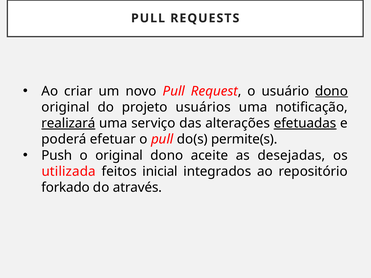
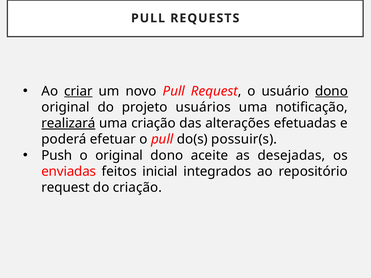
criar underline: none -> present
uma serviço: serviço -> criação
efetuadas underline: present -> none
permite(s: permite(s -> possuir(s
utilizada: utilizada -> enviadas
forkado at (66, 188): forkado -> request
do através: através -> criação
